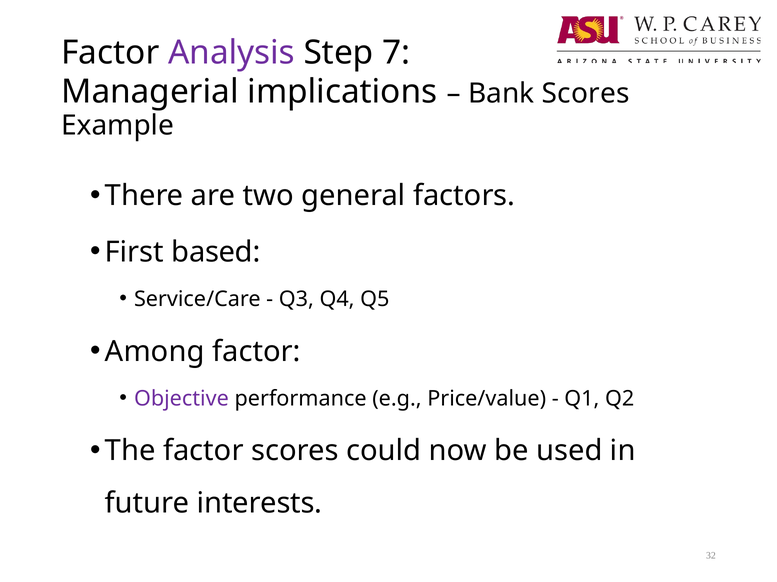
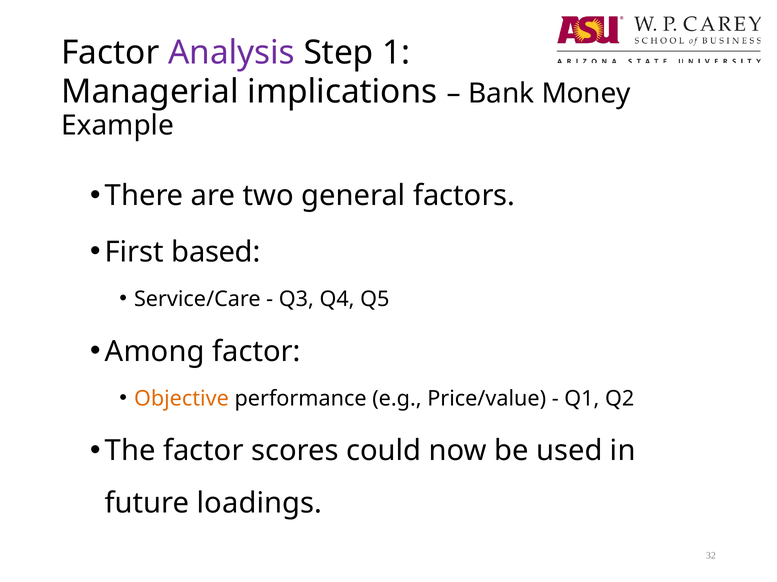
7: 7 -> 1
Bank Scores: Scores -> Money
Objective colour: purple -> orange
interests: interests -> loadings
